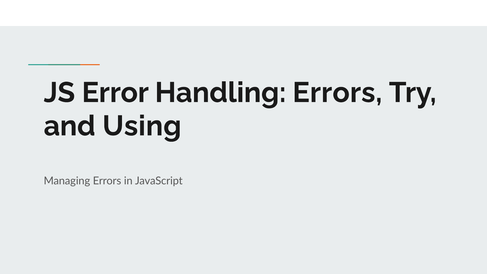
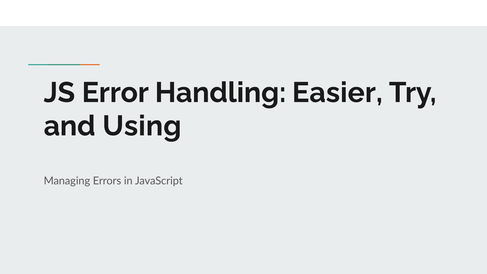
Handling Errors: Errors -> Easier
